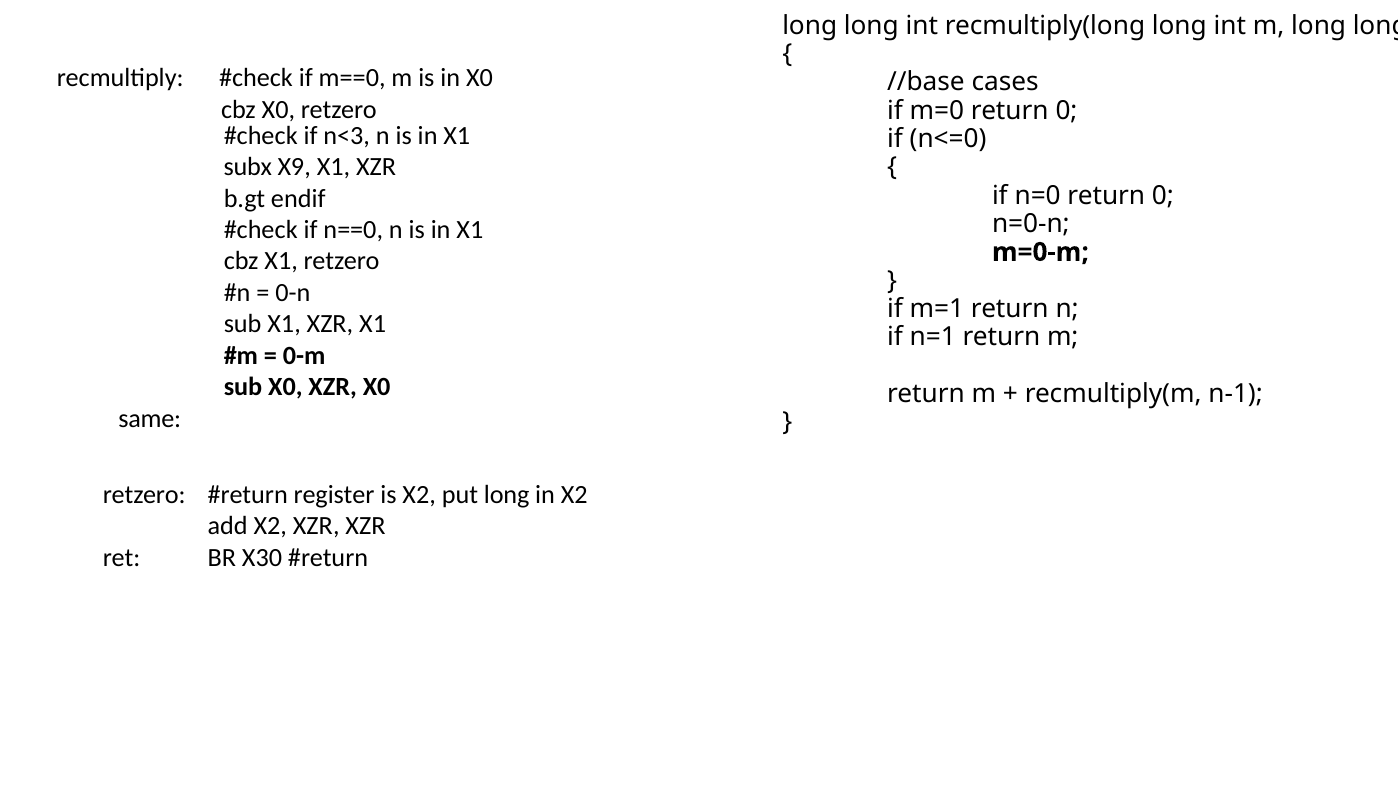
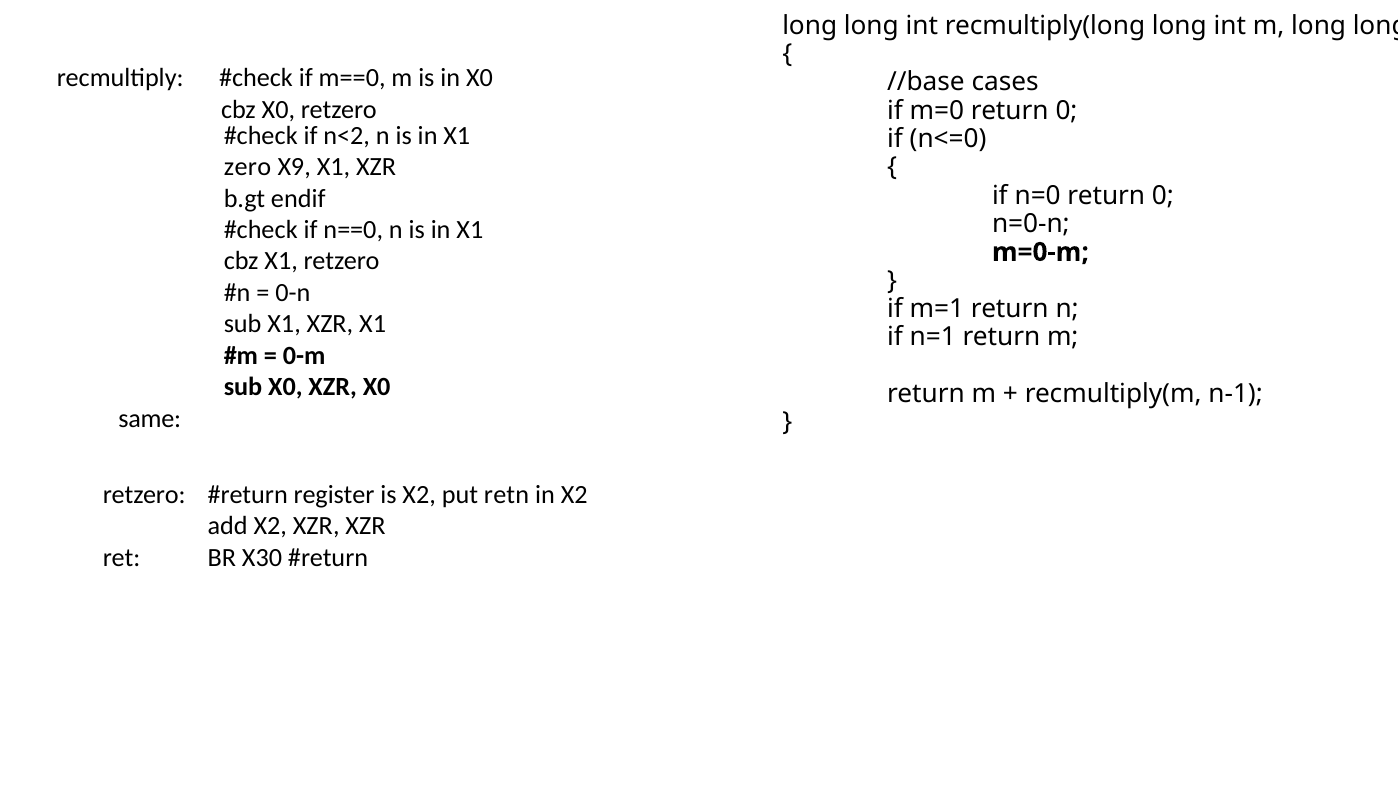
n<3: n<3 -> n<2
subx: subx -> zero
put long: long -> retn
